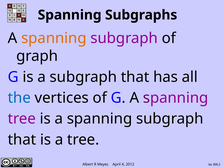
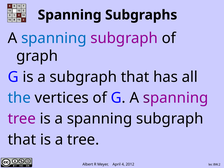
spanning at (54, 38) colour: orange -> blue
